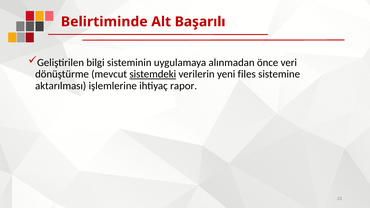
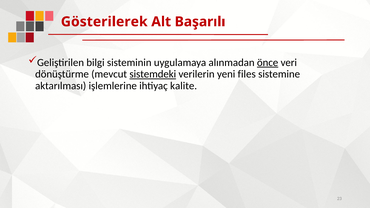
Belirtiminde: Belirtiminde -> Gösterilerek
önce underline: none -> present
rapor: rapor -> kalite
